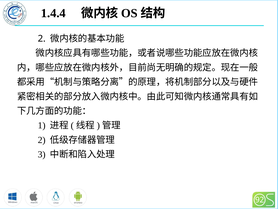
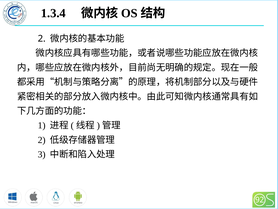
1.4.4: 1.4.4 -> 1.3.4
